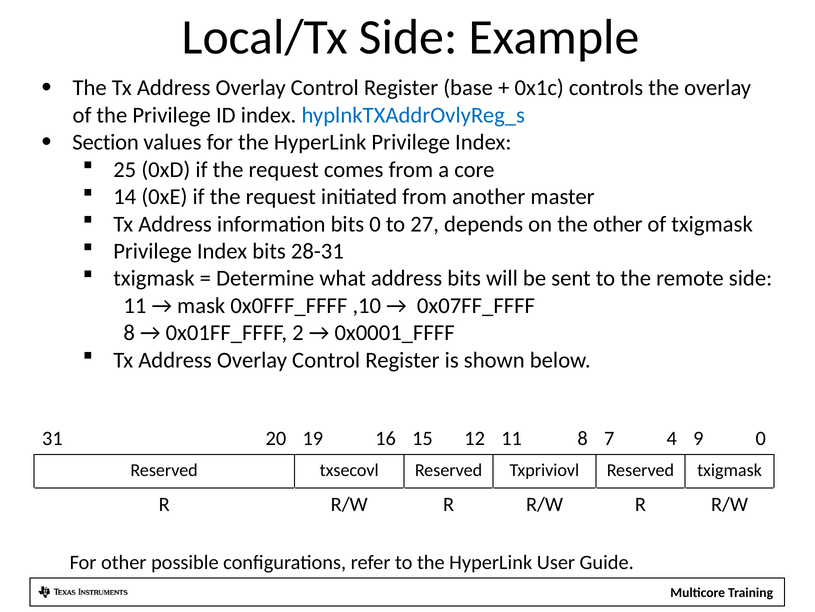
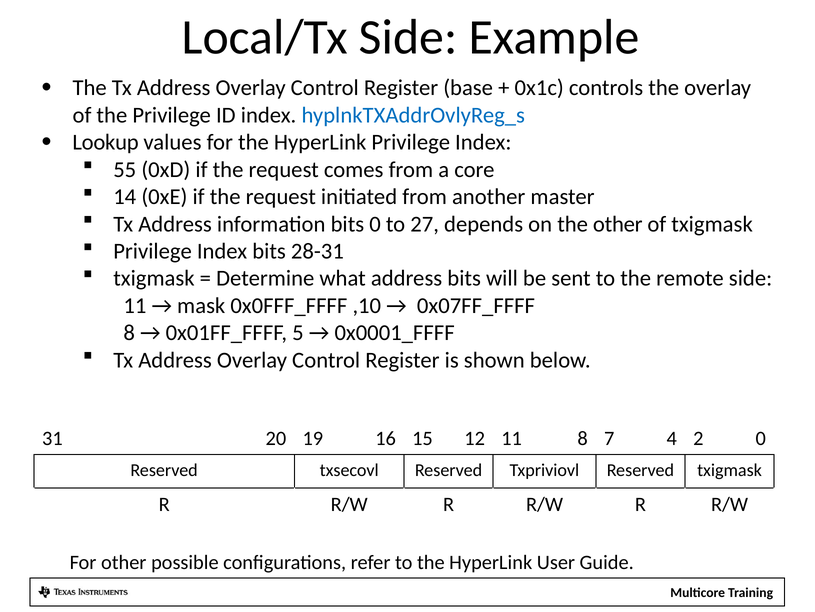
Section: Section -> Lookup
25: 25 -> 55
2: 2 -> 5
9: 9 -> 2
